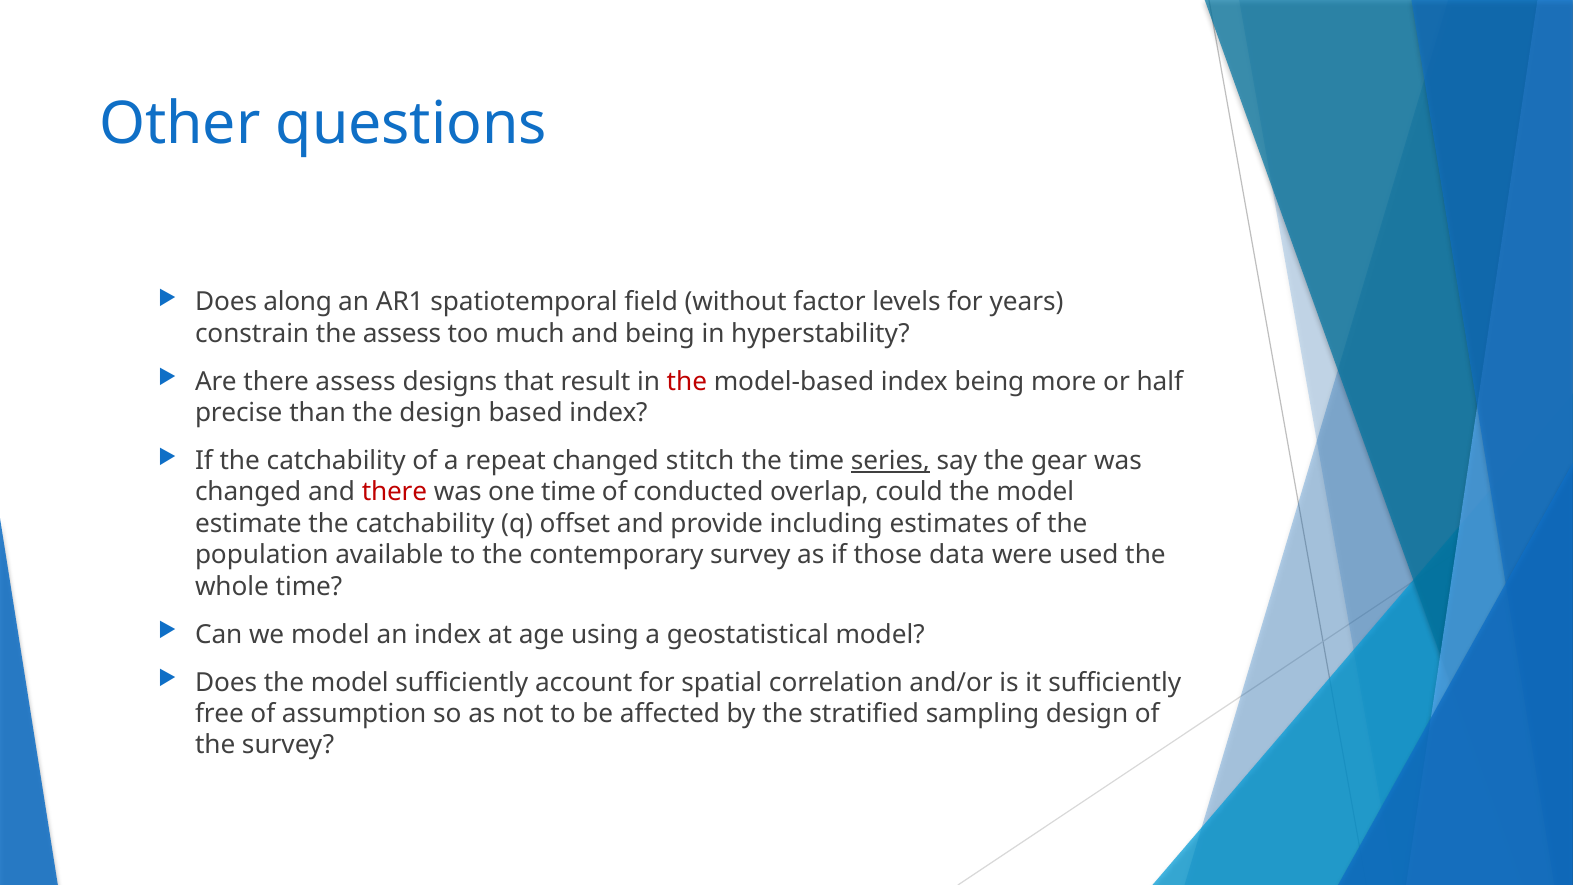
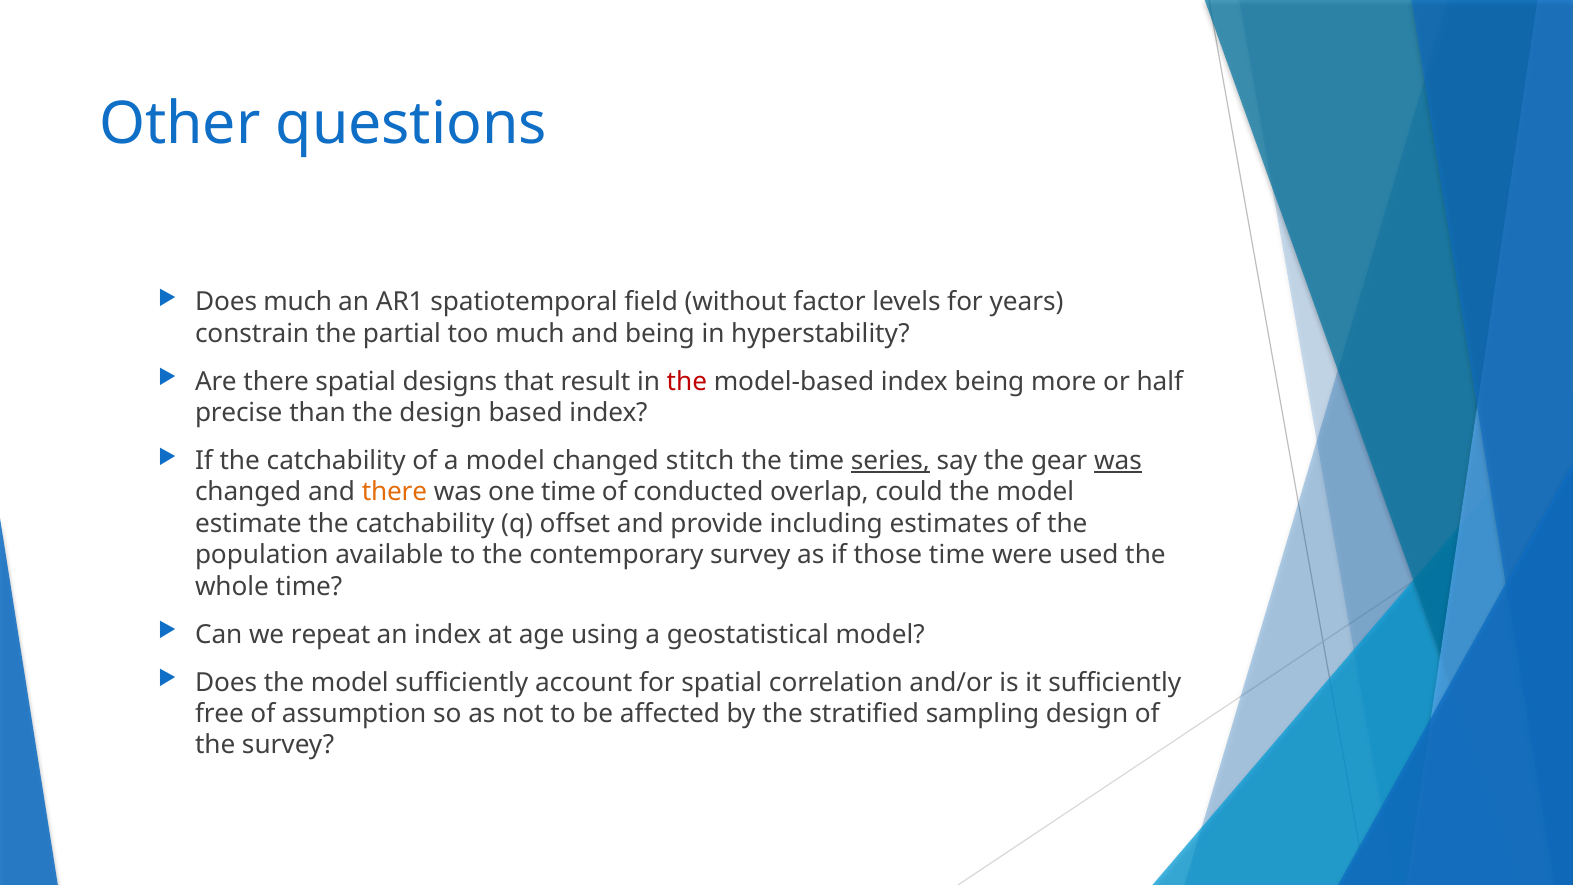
Does along: along -> much
the assess: assess -> partial
there assess: assess -> spatial
a repeat: repeat -> model
was at (1118, 461) underline: none -> present
there at (394, 492) colour: red -> orange
those data: data -> time
we model: model -> repeat
